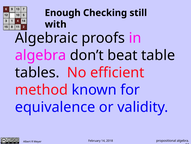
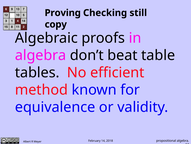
Enough: Enough -> Proving
with: with -> copy
